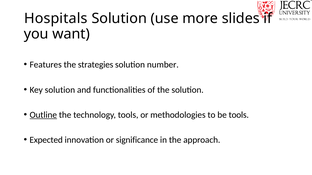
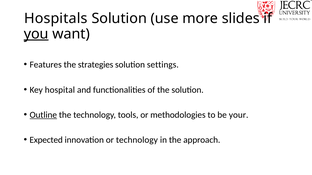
you underline: none -> present
number: number -> settings
Key solution: solution -> hospital
be tools: tools -> your
or significance: significance -> technology
